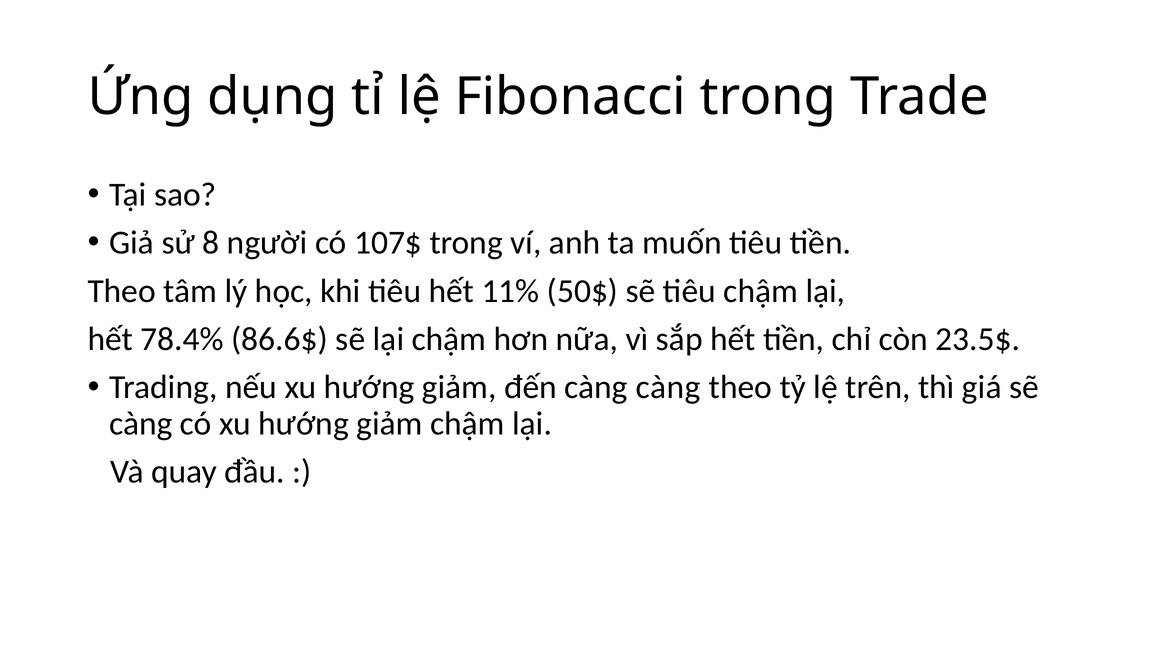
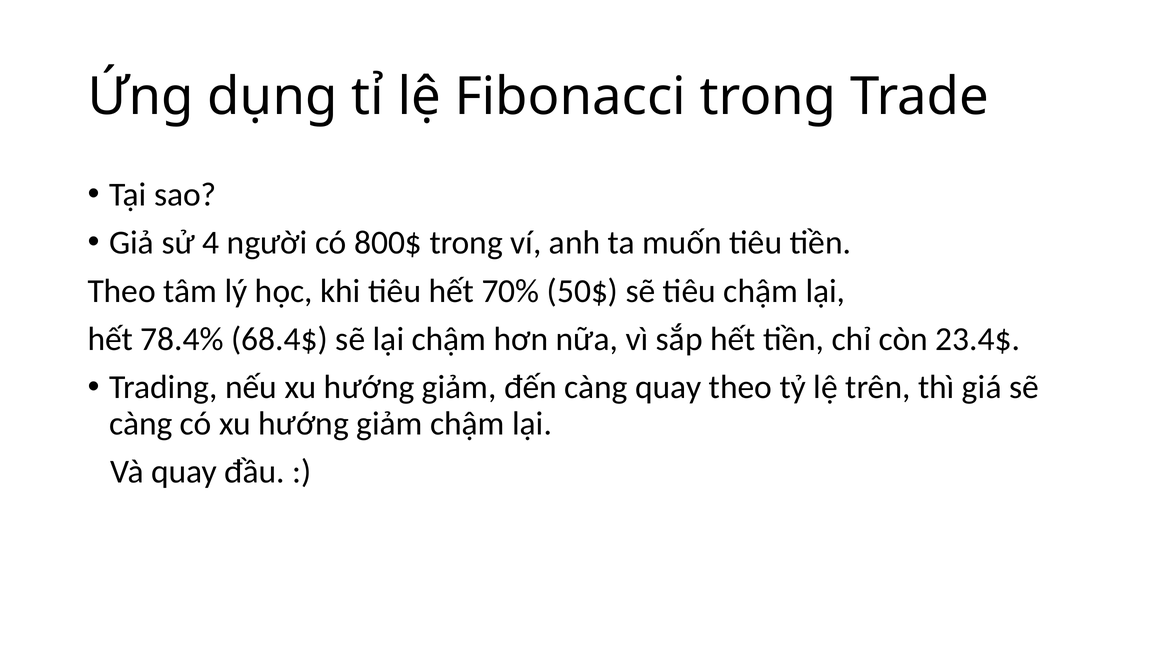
8: 8 -> 4
107$: 107$ -> 800$
11%: 11% -> 70%
86.6$: 86.6$ -> 68.4$
23.5$: 23.5$ -> 23.4$
càng càng: càng -> quay
